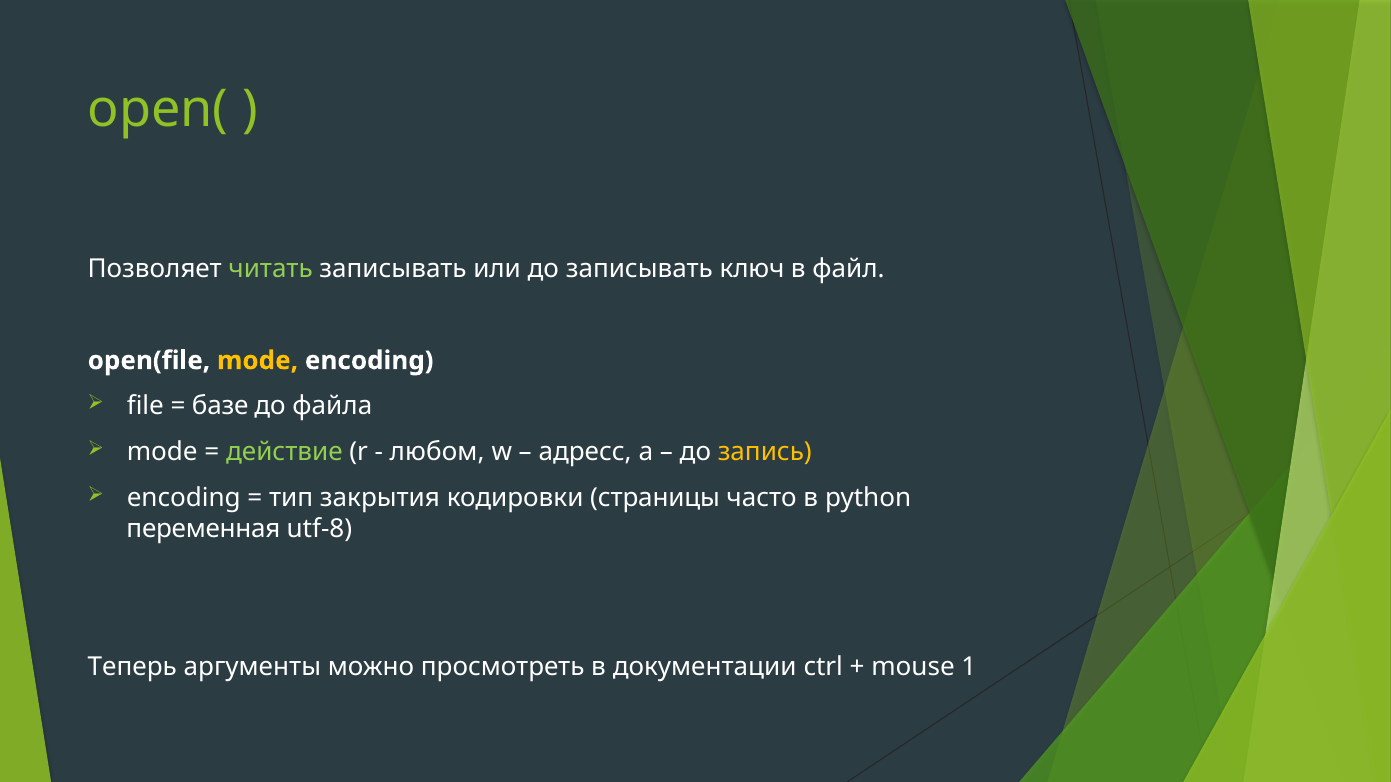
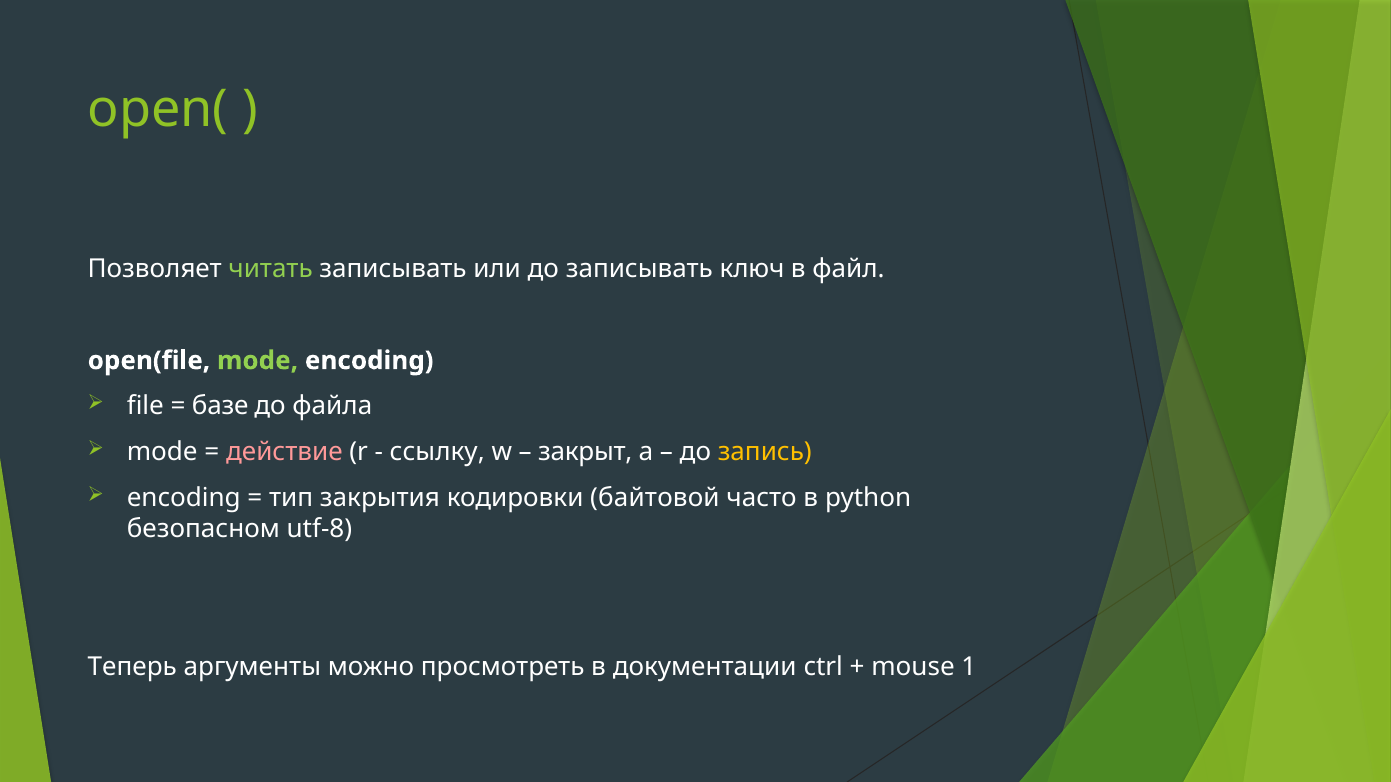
mode at (258, 361) colour: yellow -> light green
действие colour: light green -> pink
любом: любом -> ссылку
адресс: адресс -> закрыт
страницы: страницы -> байтовой
переменная: переменная -> безопасном
